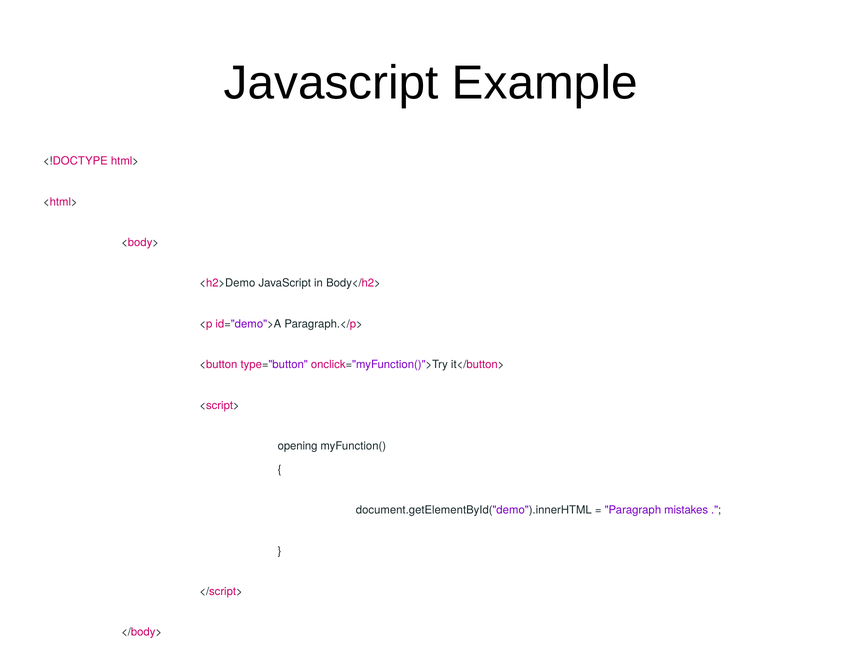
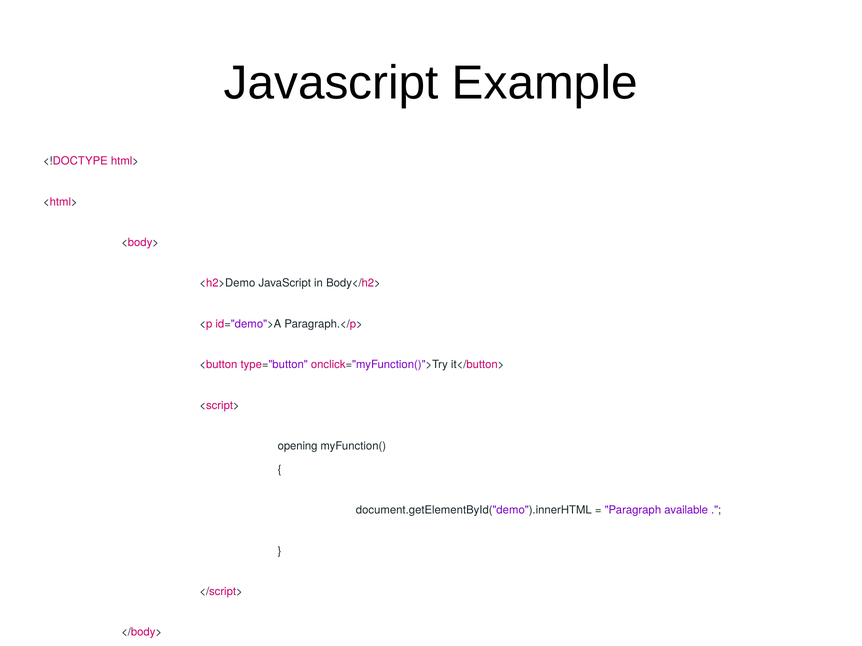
mistakes: mistakes -> available
